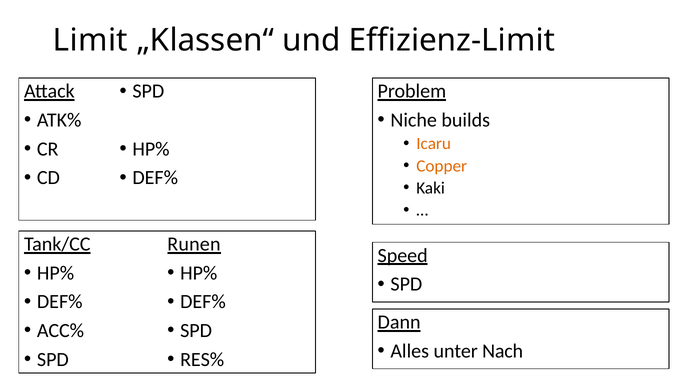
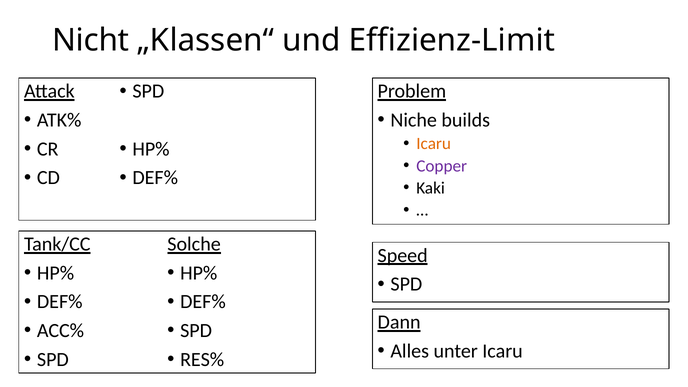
Limit: Limit -> Nicht
Copper colour: orange -> purple
Runen: Runen -> Solche
unter Nach: Nach -> Icaru
